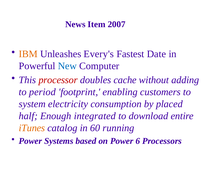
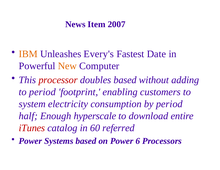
New colour: blue -> orange
doubles cache: cache -> based
by placed: placed -> period
integrated: integrated -> hyperscale
iTunes colour: orange -> red
running: running -> referred
